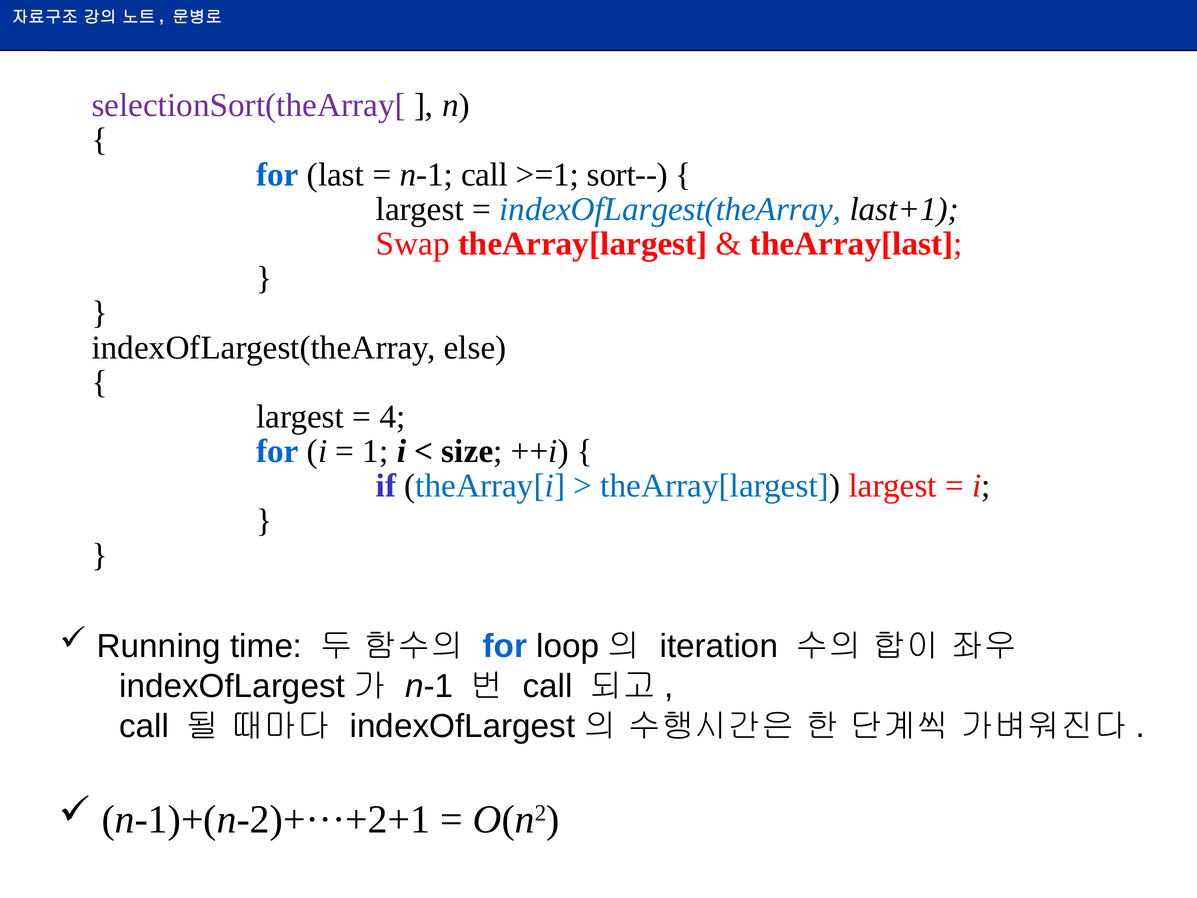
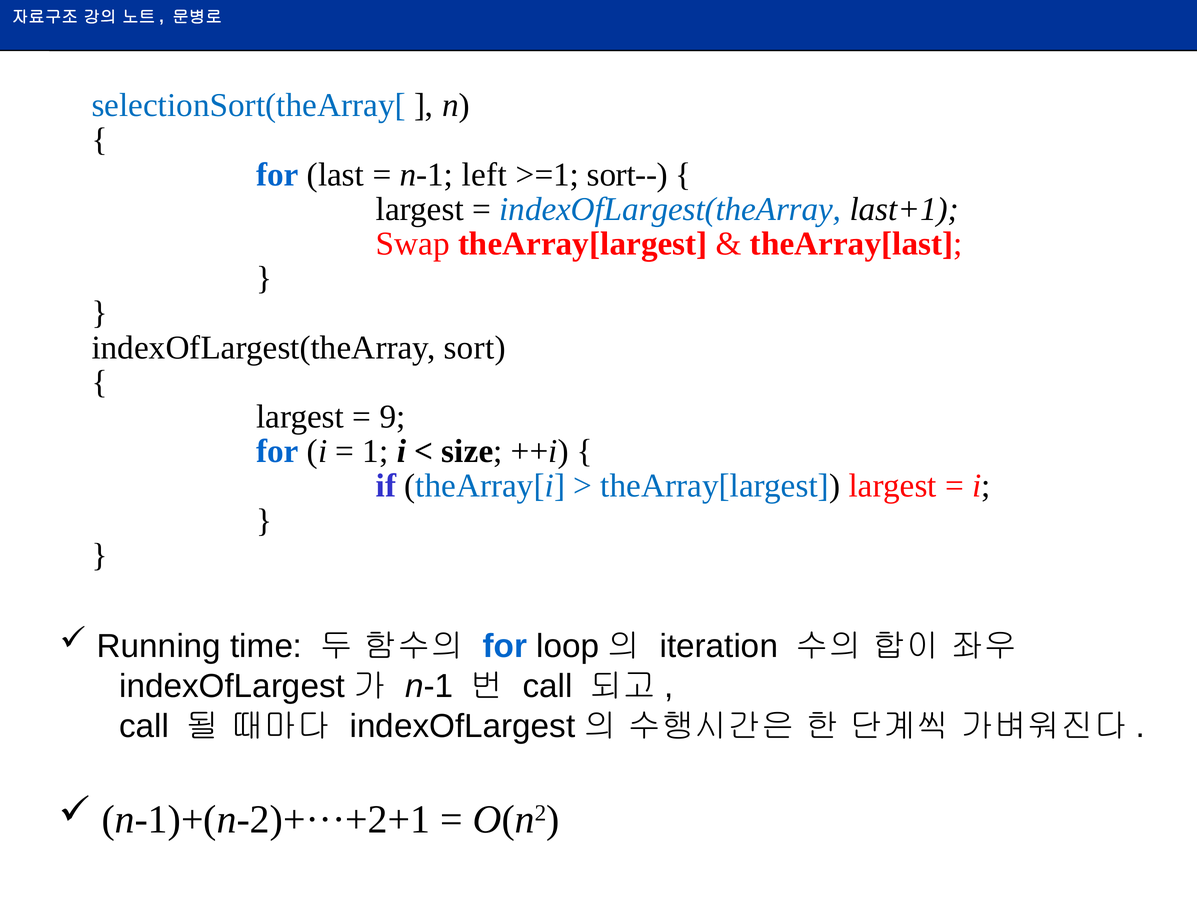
selectionSort(theArray[ at (249, 105) colour: purple -> blue
n-1 call: call -> left
else: else -> sort
4: 4 -> 9
